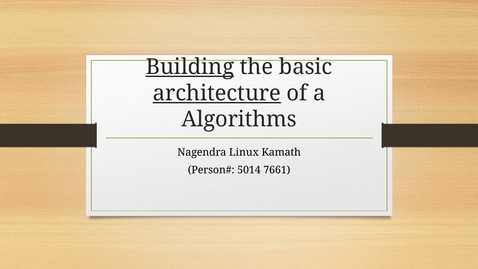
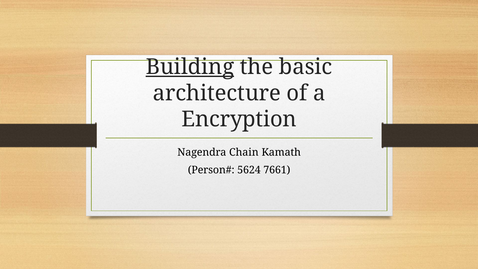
architecture underline: present -> none
Algorithms: Algorithms -> Encryption
Linux: Linux -> Chain
5014: 5014 -> 5624
